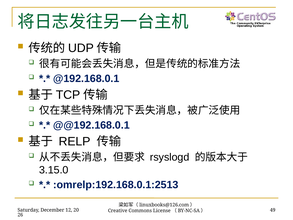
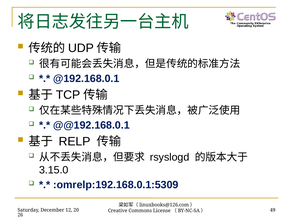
:omrelp:192.168.0.1:2513: :omrelp:192.168.0.1:2513 -> :omrelp:192.168.0.1:5309
